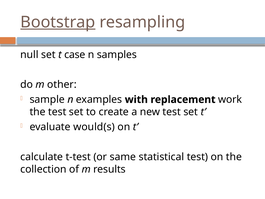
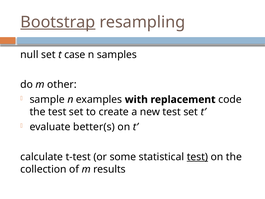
work: work -> code
would(s: would(s -> better(s
same: same -> some
test at (197, 157) underline: none -> present
